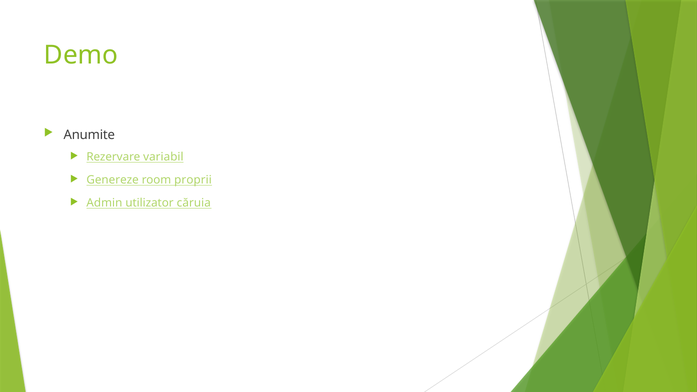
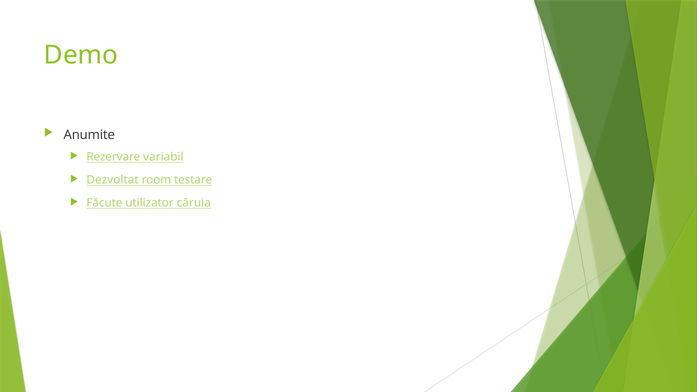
Genereze: Genereze -> Dezvoltat
proprii: proprii -> testare
Admin: Admin -> Făcute
